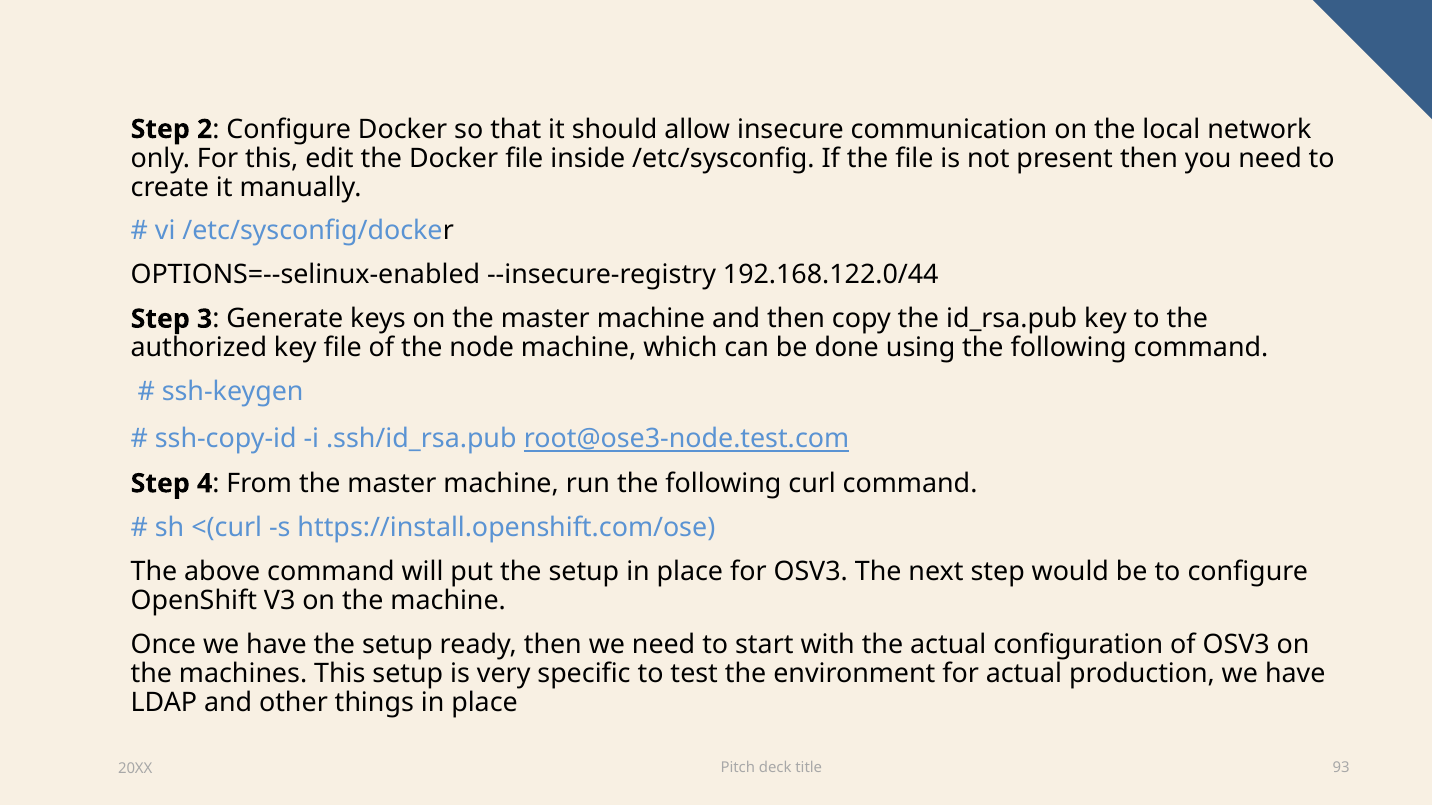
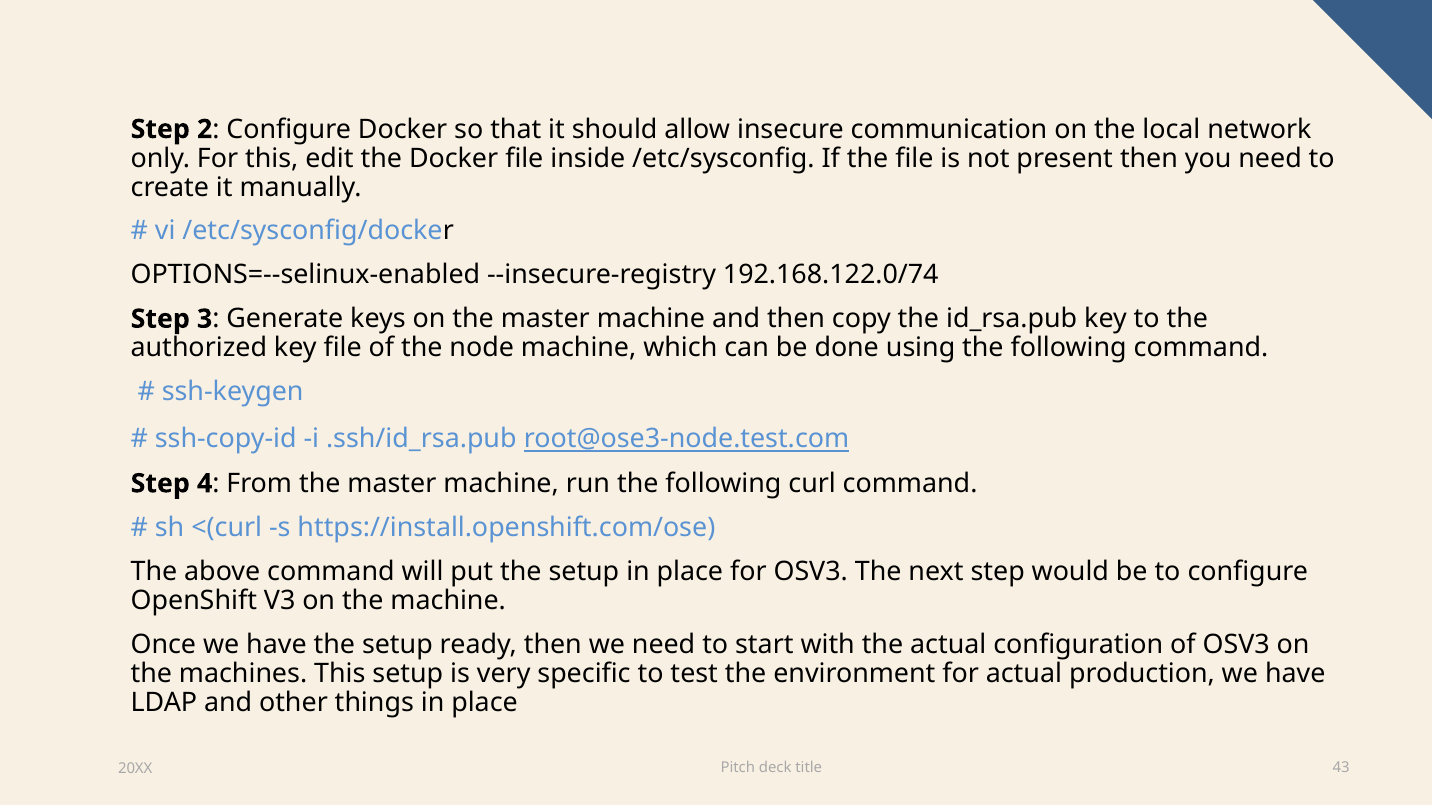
192.168.122.0/44: 192.168.122.0/44 -> 192.168.122.0/74
93: 93 -> 43
